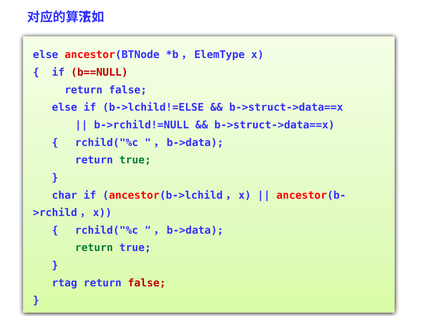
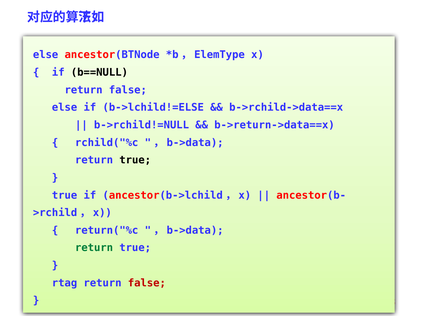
b==NULL colour: red -> black
b->struct->data==x at (286, 107): b->struct->data==x -> b->rchild->data==x
b->struct->data==x at (275, 125): b->struct->data==x -> b->return->data==x
true at (135, 160) colour: green -> black
char at (65, 195): char -> true
rchild("%c at (107, 230): rchild("%c -> return("%c
